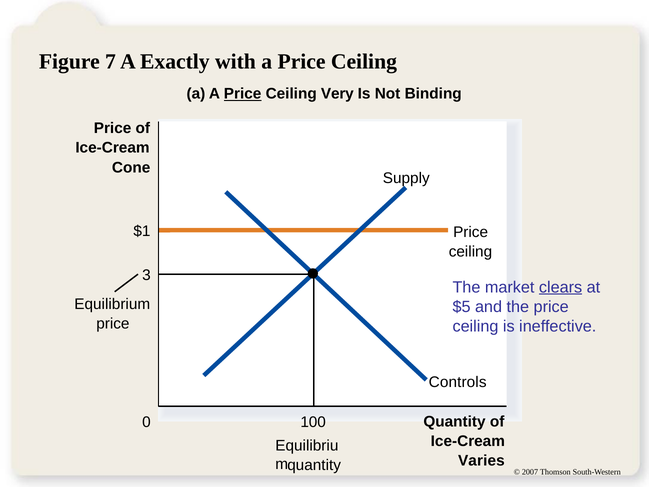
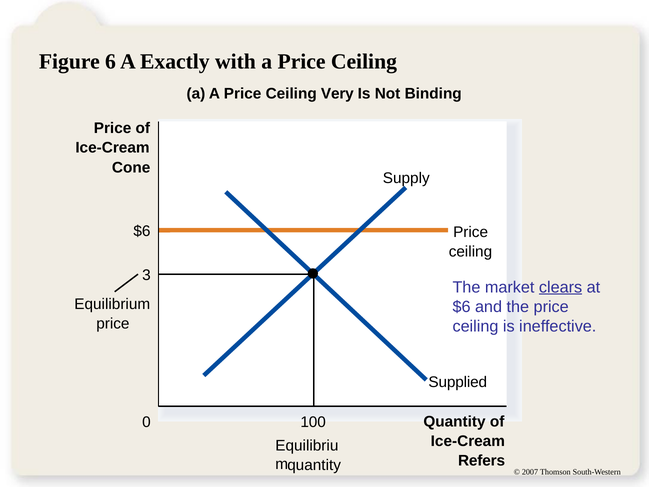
7: 7 -> 6
Price at (243, 94) underline: present -> none
$1 at (142, 231): $1 -> $6
$5 at (462, 307): $5 -> $6
Controls: Controls -> Supplied
Varies: Varies -> Refers
